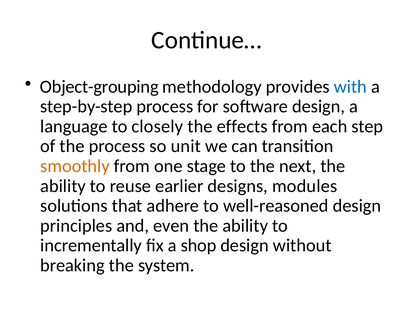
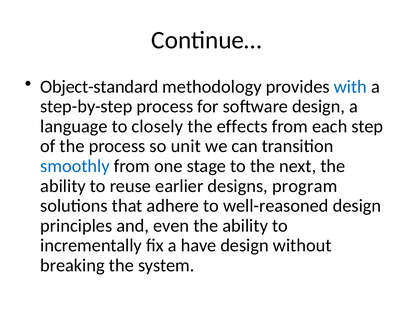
Object-grouping: Object-grouping -> Object-standard
smoothly colour: orange -> blue
modules: modules -> program
shop: shop -> have
